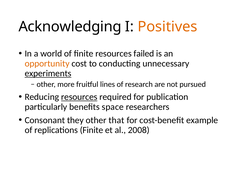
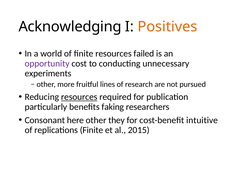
opportunity colour: orange -> purple
experiments underline: present -> none
space: space -> faking
they: they -> here
that: that -> they
example: example -> intuitive
2008: 2008 -> 2015
